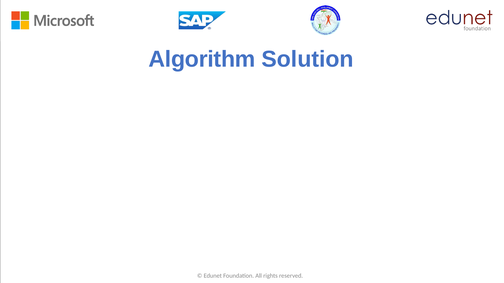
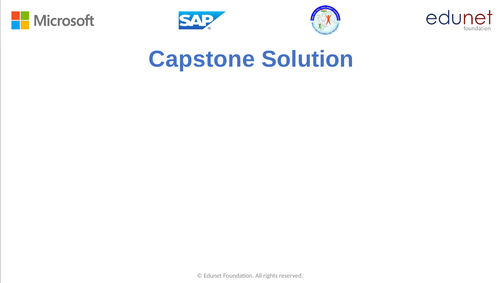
Algorithm: Algorithm -> Capstone
